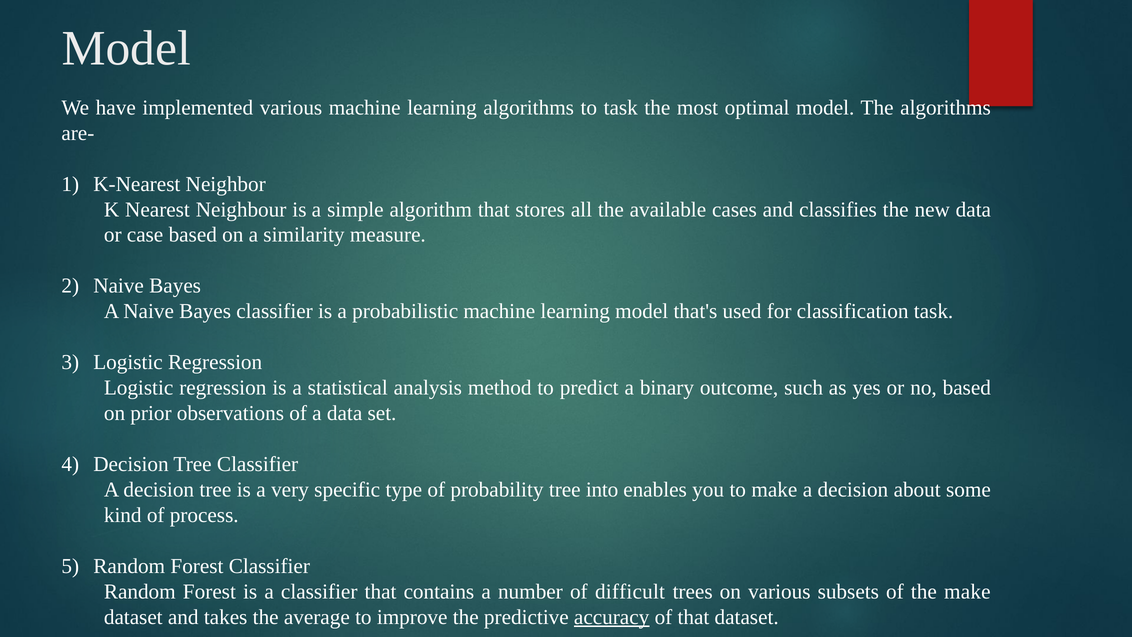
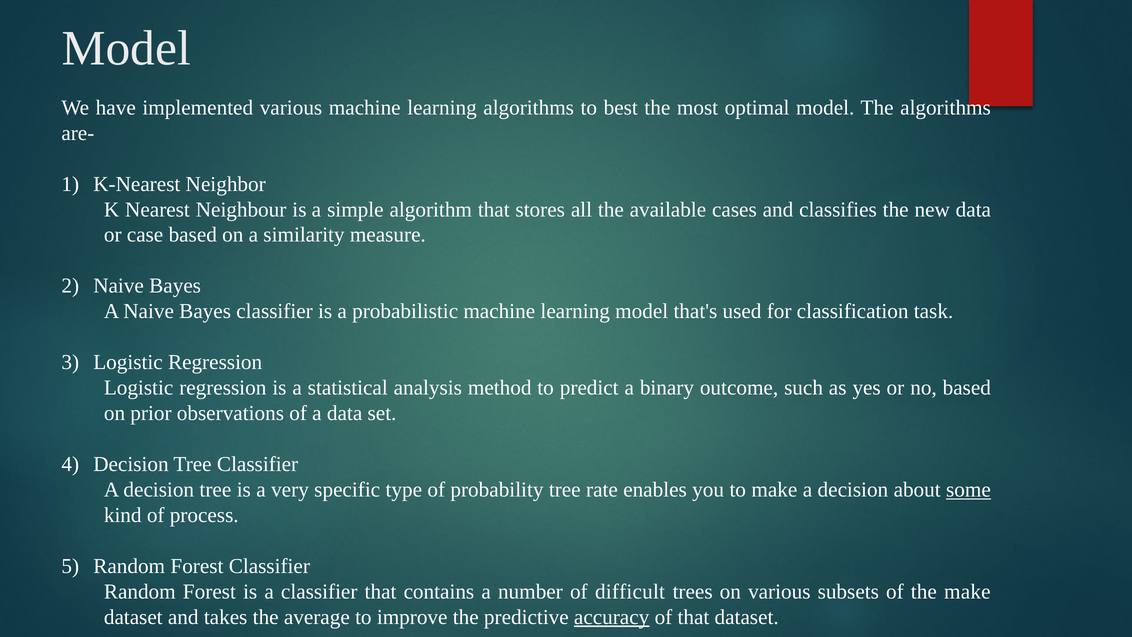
to task: task -> best
into: into -> rate
some underline: none -> present
